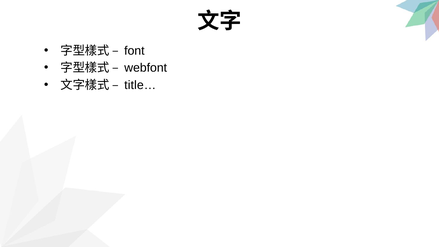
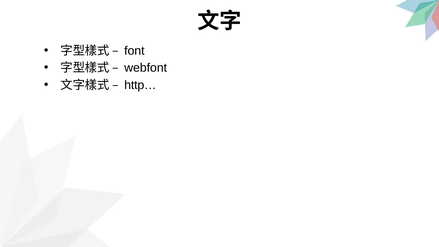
title…: title… -> http…
